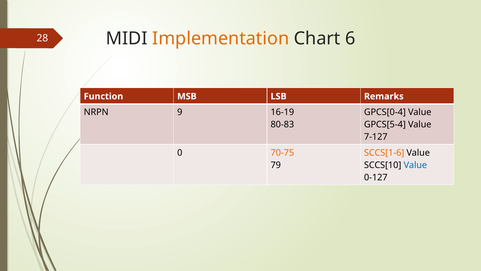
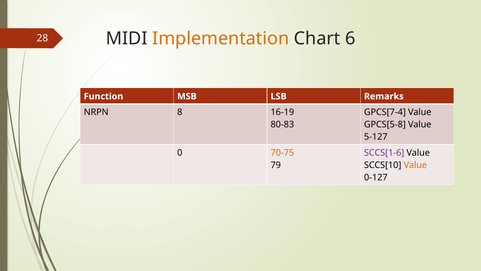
9: 9 -> 8
GPCS[0-4: GPCS[0-4 -> GPCS[7-4
GPCS[5-4: GPCS[5-4 -> GPCS[5-8
7-127: 7-127 -> 5-127
SCCS[1-6 colour: orange -> purple
Value at (415, 165) colour: blue -> orange
